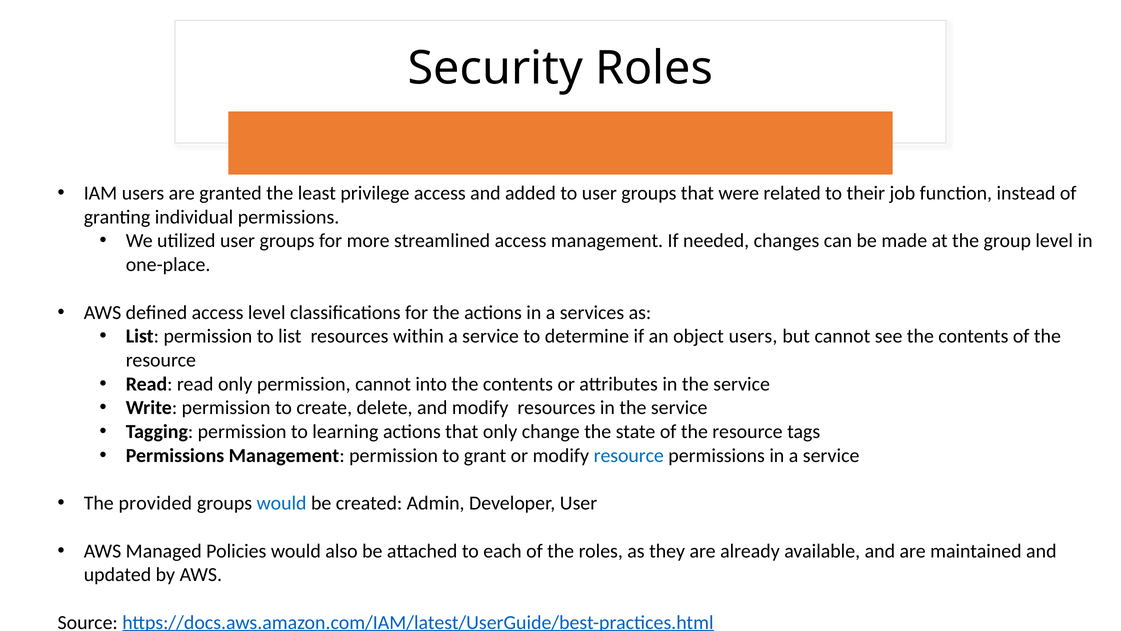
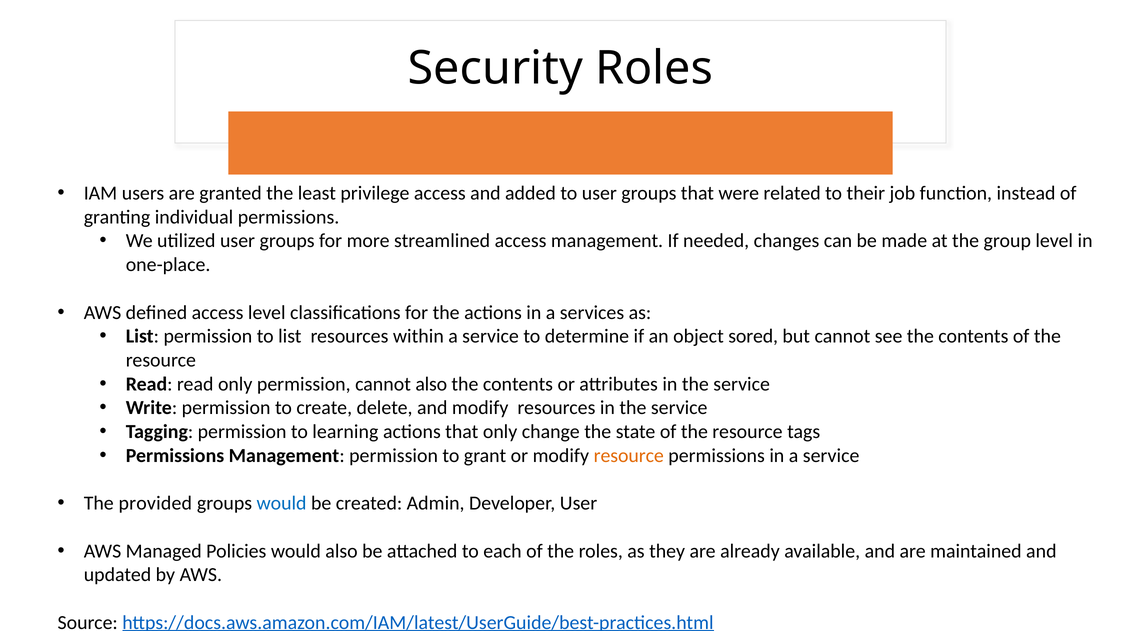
object users: users -> sored
cannot into: into -> also
resource at (629, 455) colour: blue -> orange
